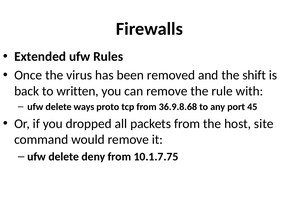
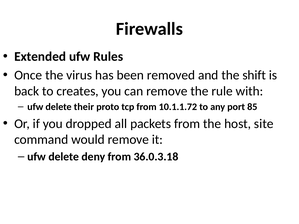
written: written -> creates
ways: ways -> their
36.9.8.68: 36.9.8.68 -> 10.1.1.72
45: 45 -> 85
10.1.7.75: 10.1.7.75 -> 36.0.3.18
